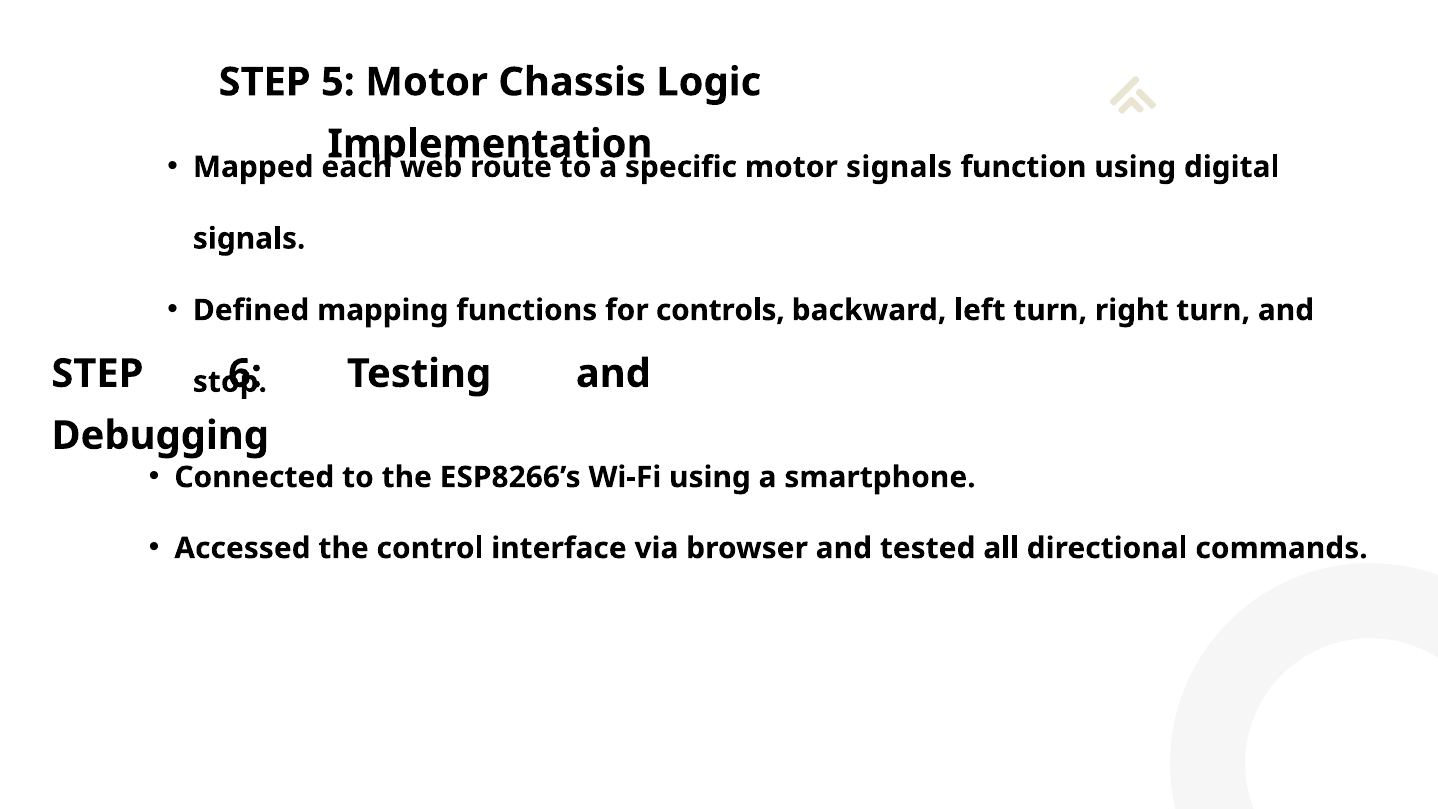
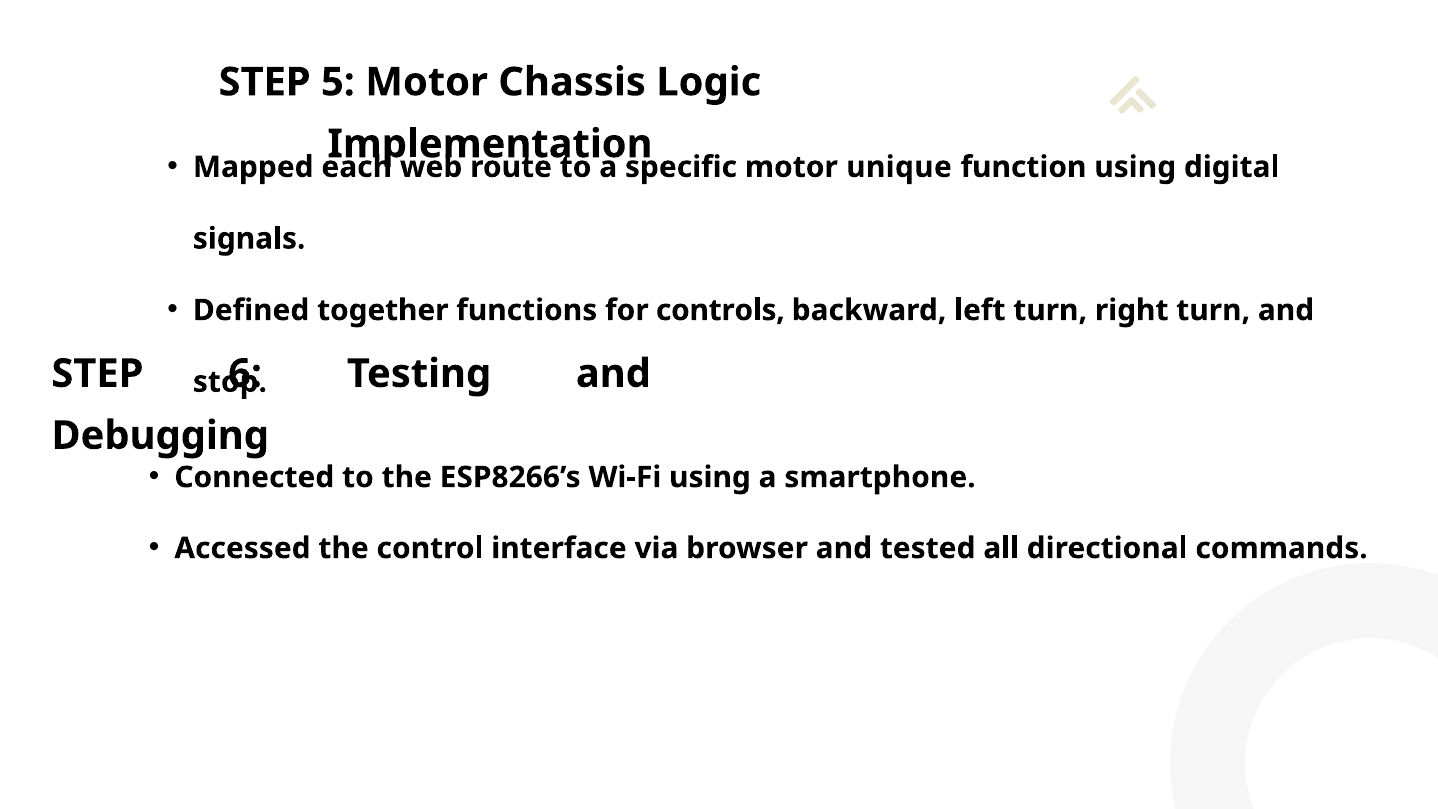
motor signals: signals -> unique
mapping: mapping -> together
